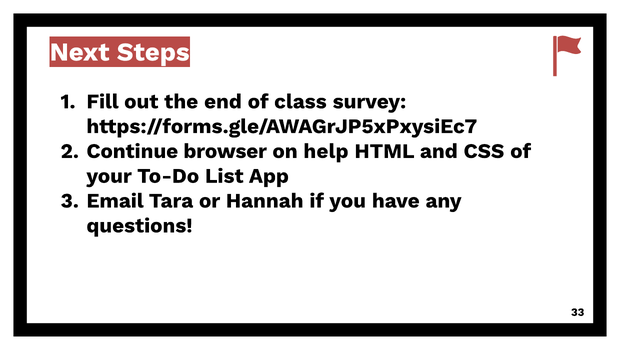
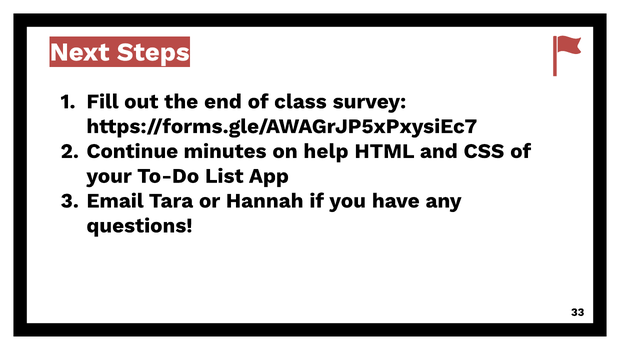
browser: browser -> minutes
